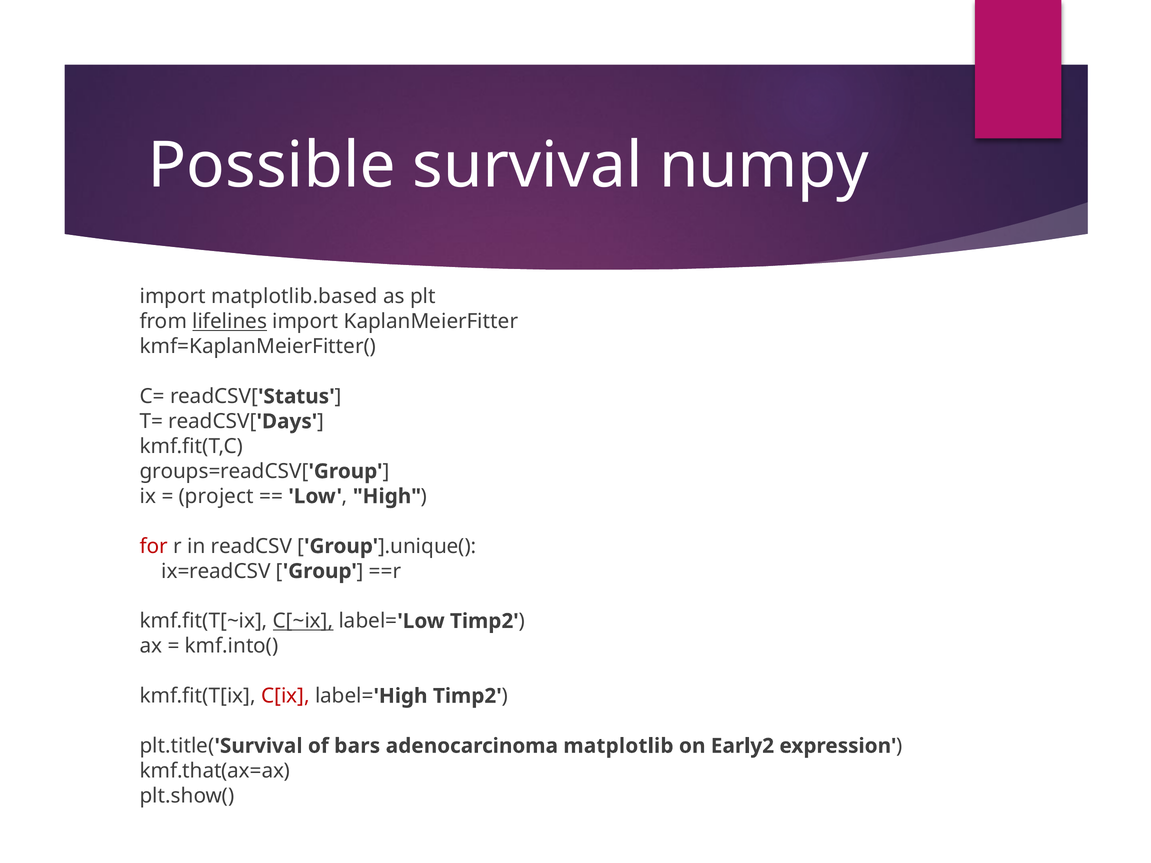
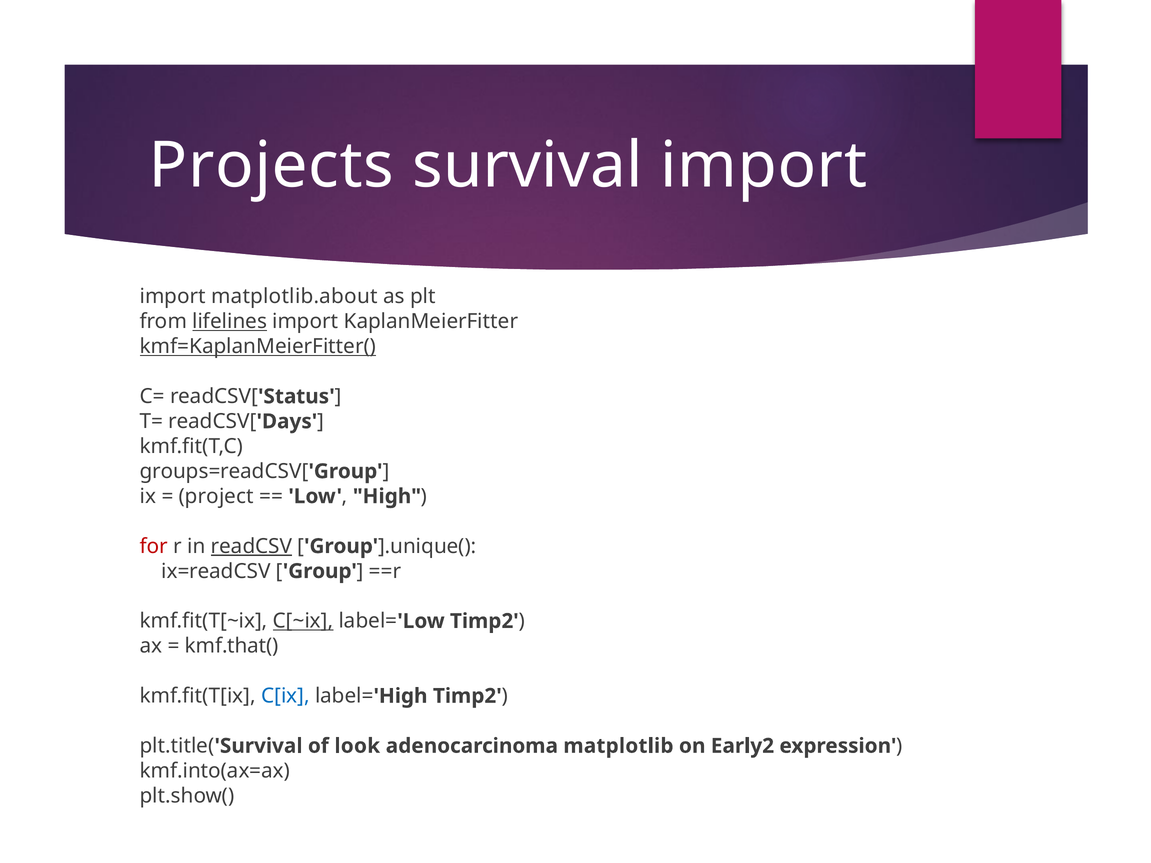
Possible: Possible -> Projects
survival numpy: numpy -> import
matplotlib.based: matplotlib.based -> matplotlib.about
kmf=KaplanMeierFitter( underline: none -> present
readCSV underline: none -> present
kmf.into(: kmf.into( -> kmf.that(
C[ix colour: red -> blue
bars: bars -> look
kmf.that(ax=ax: kmf.that(ax=ax -> kmf.into(ax=ax
